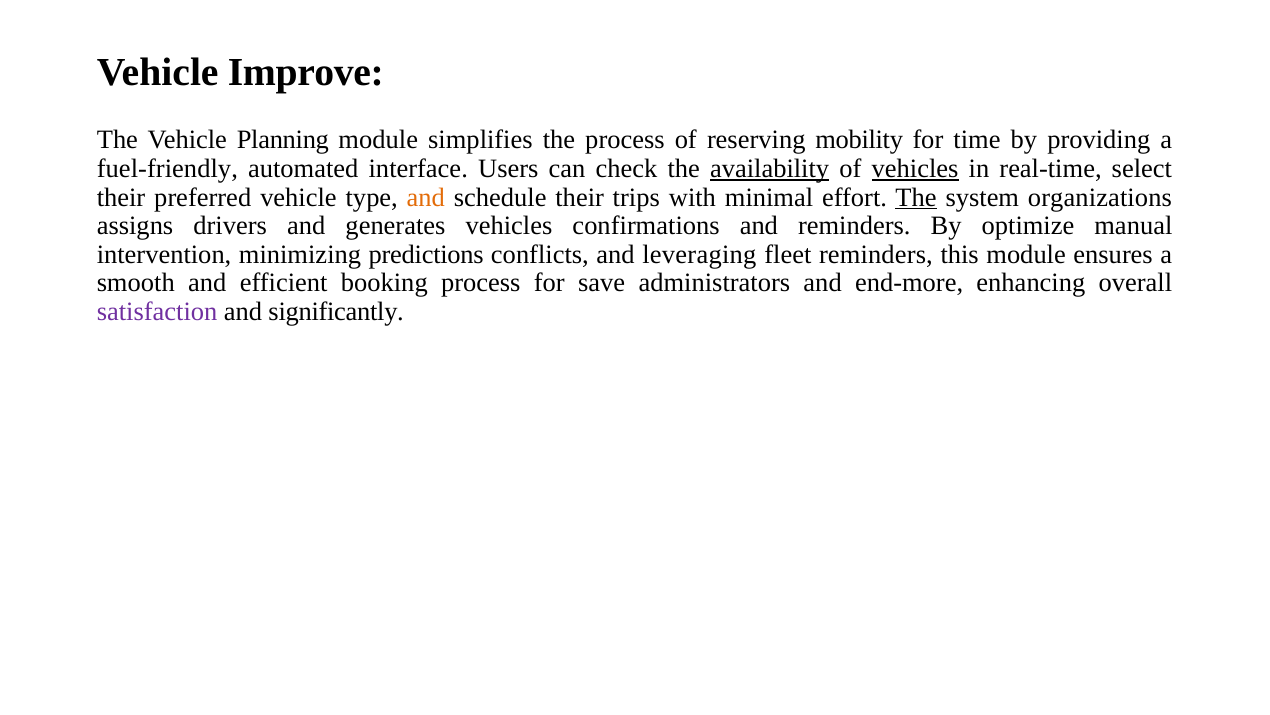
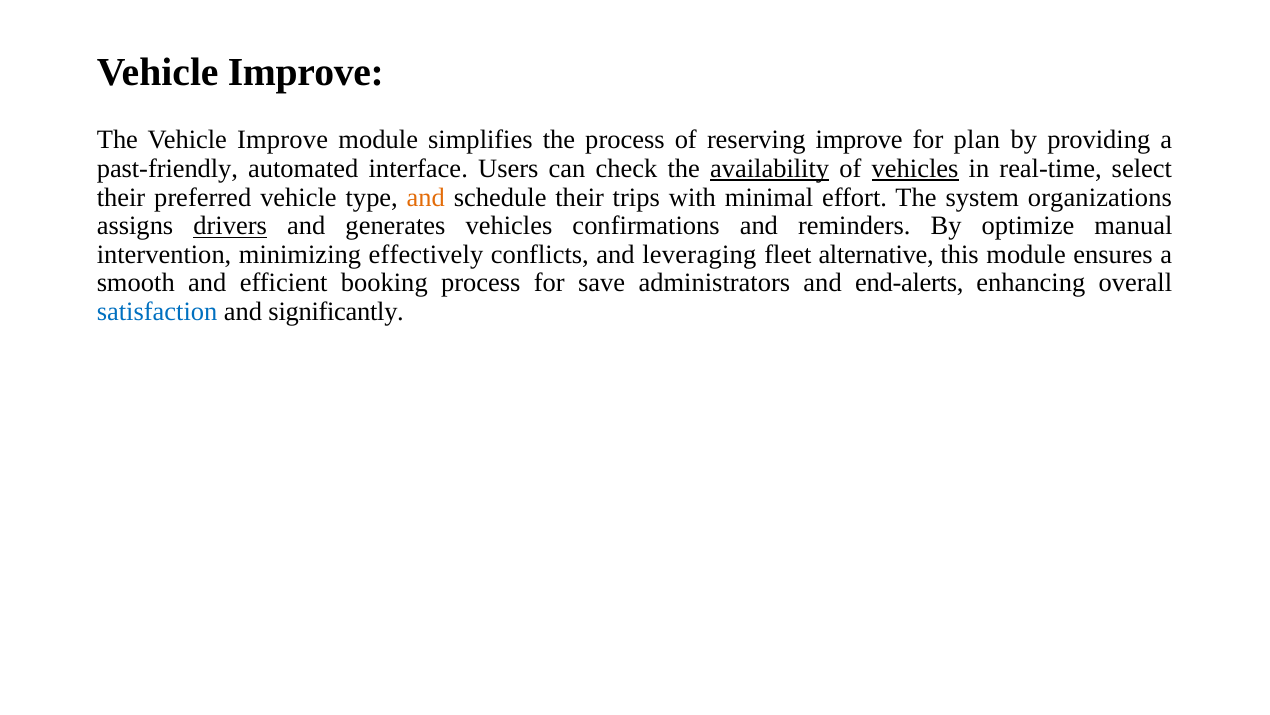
The Vehicle Planning: Planning -> Improve
reserving mobility: mobility -> improve
time: time -> plan
fuel-friendly: fuel-friendly -> past-friendly
The at (916, 197) underline: present -> none
drivers underline: none -> present
predictions: predictions -> effectively
fleet reminders: reminders -> alternative
end-more: end-more -> end-alerts
satisfaction colour: purple -> blue
